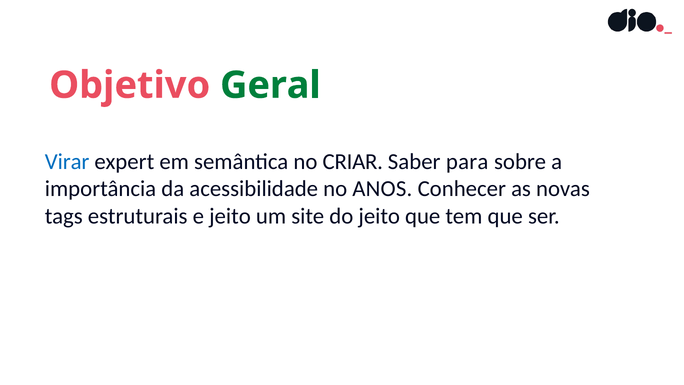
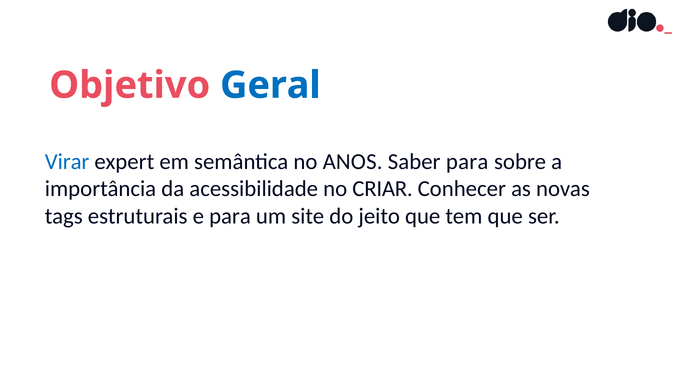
Geral colour: green -> blue
CRIAR: CRIAR -> ANOS
ANOS: ANOS -> CRIAR
e jeito: jeito -> para
